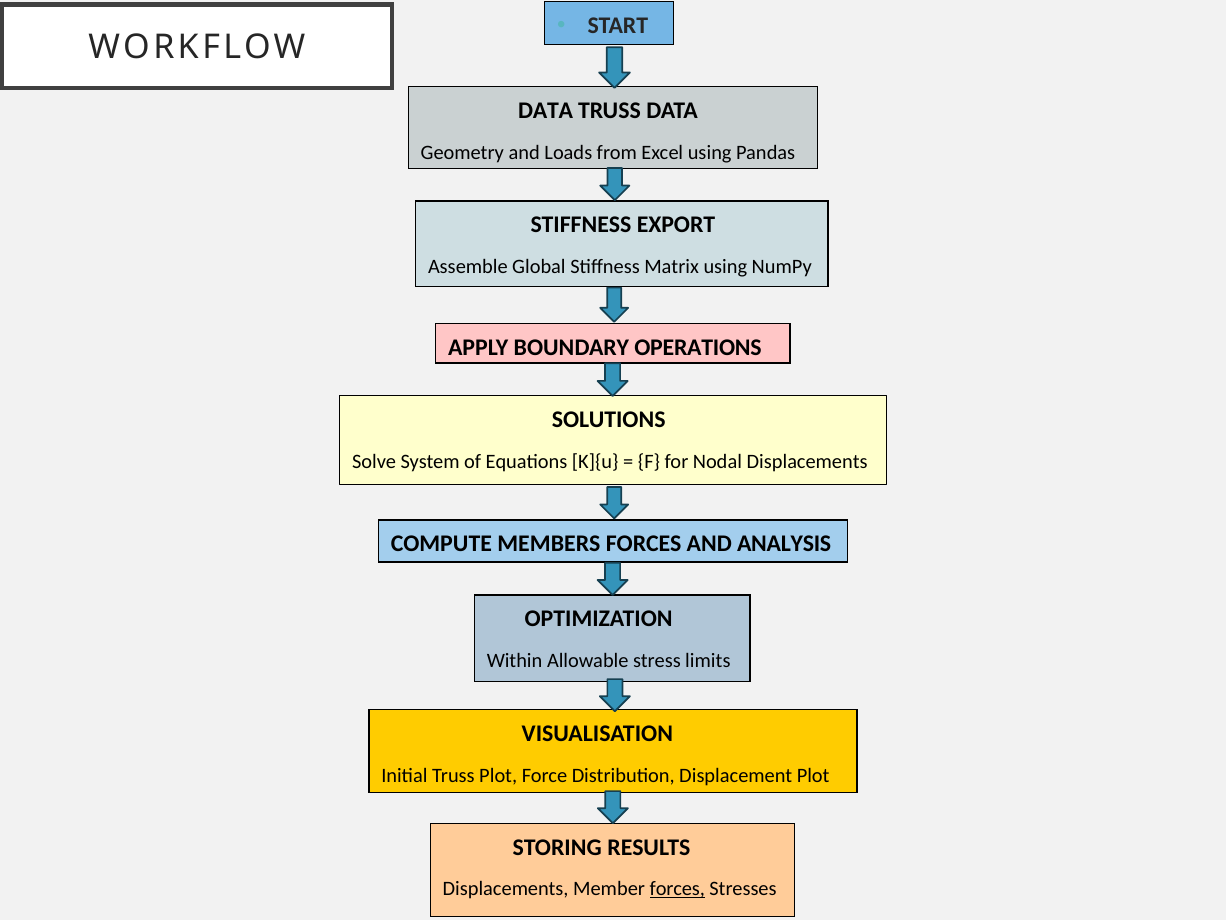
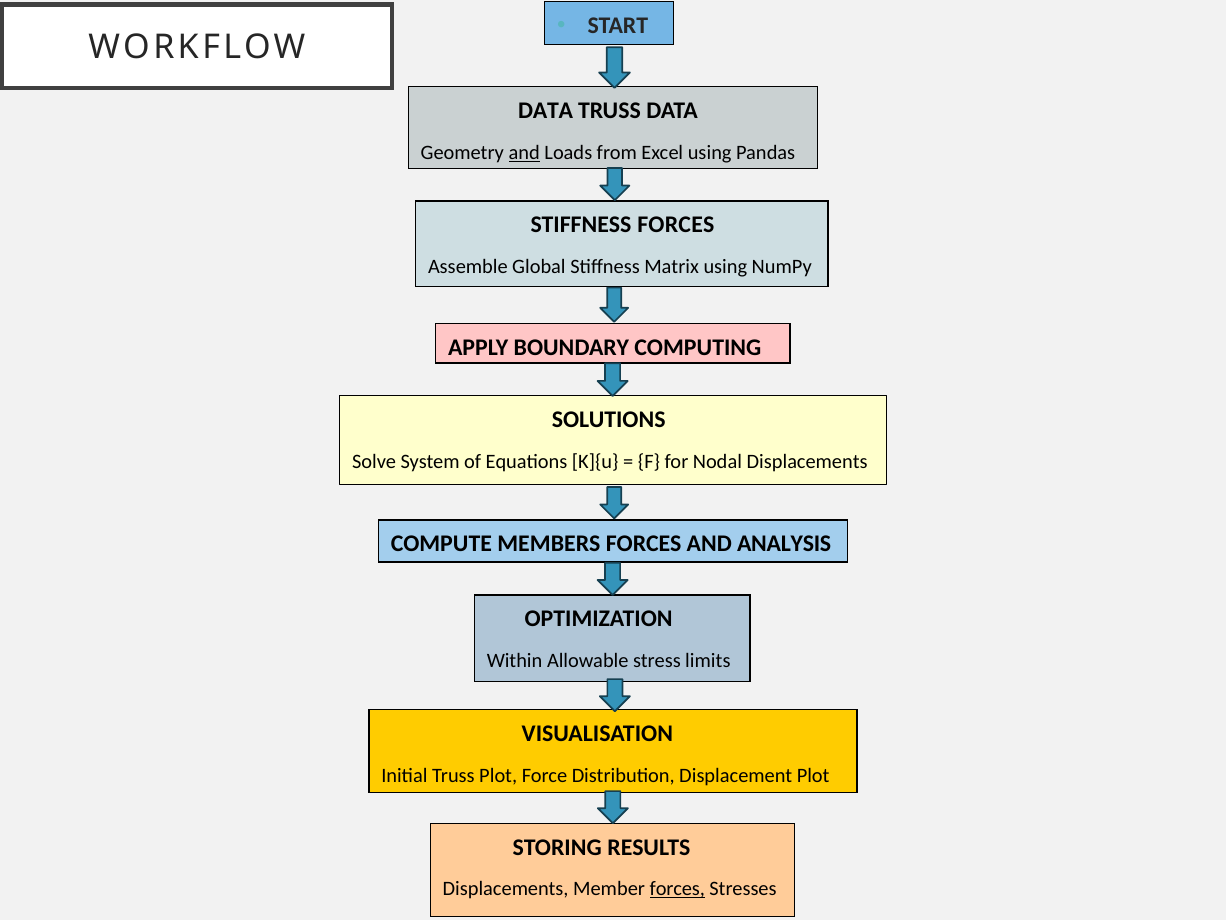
and at (524, 152) underline: none -> present
STIFFNESS EXPORT: EXPORT -> FORCES
OPERATIONS: OPERATIONS -> COMPUTING
